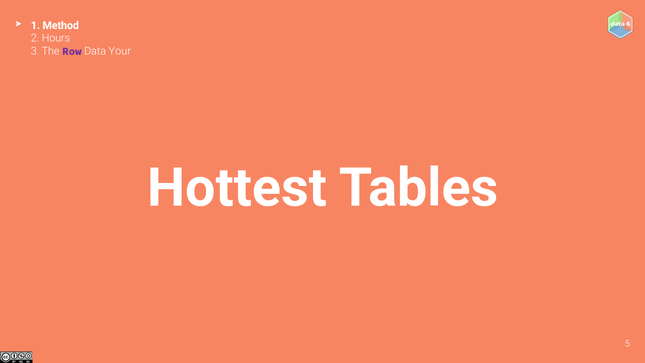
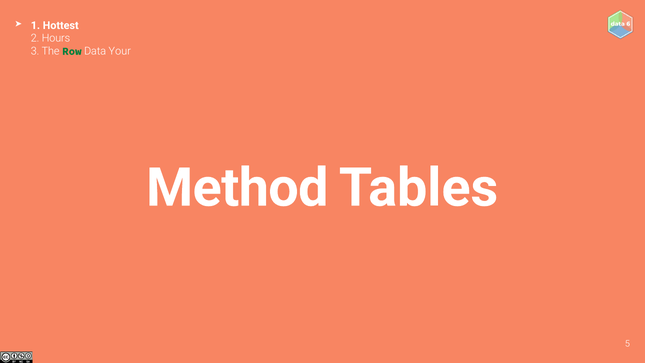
Method: Method -> Hottest
Row colour: purple -> green
Hottest: Hottest -> Method
